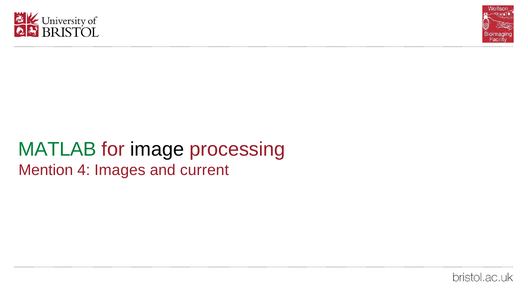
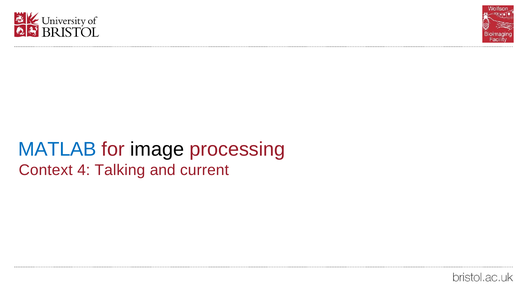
MATLAB colour: green -> blue
Mention: Mention -> Context
Images: Images -> Talking
